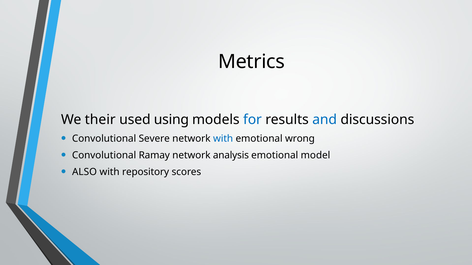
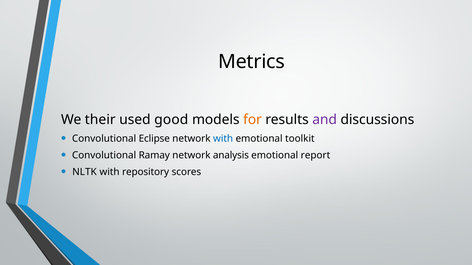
using: using -> good
for colour: blue -> orange
and colour: blue -> purple
Severe: Severe -> Eclipse
wrong: wrong -> toolkit
model: model -> report
ALSO: ALSO -> NLTK
